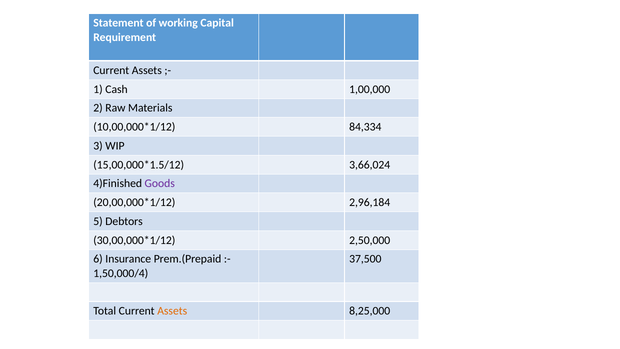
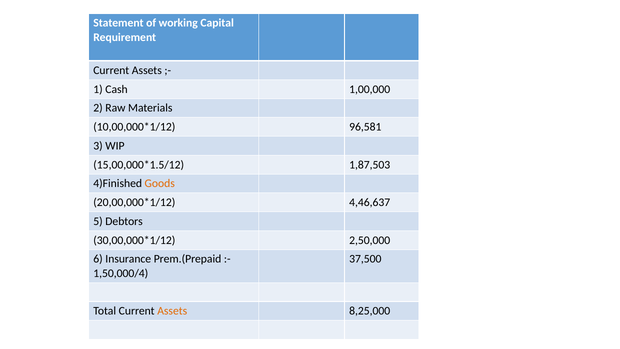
84,334: 84,334 -> 96,581
3,66,024: 3,66,024 -> 1,87,503
Goods colour: purple -> orange
2,96,184: 2,96,184 -> 4,46,637
